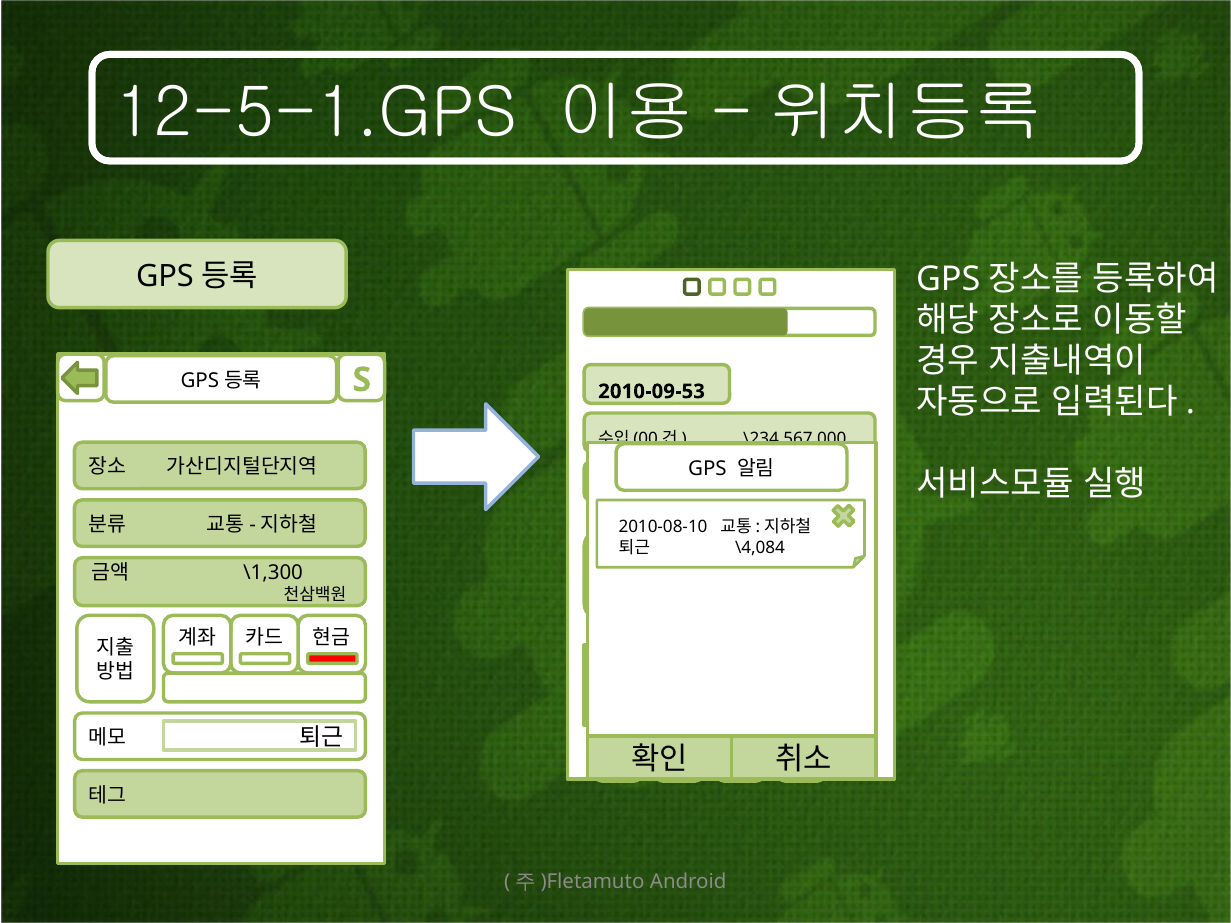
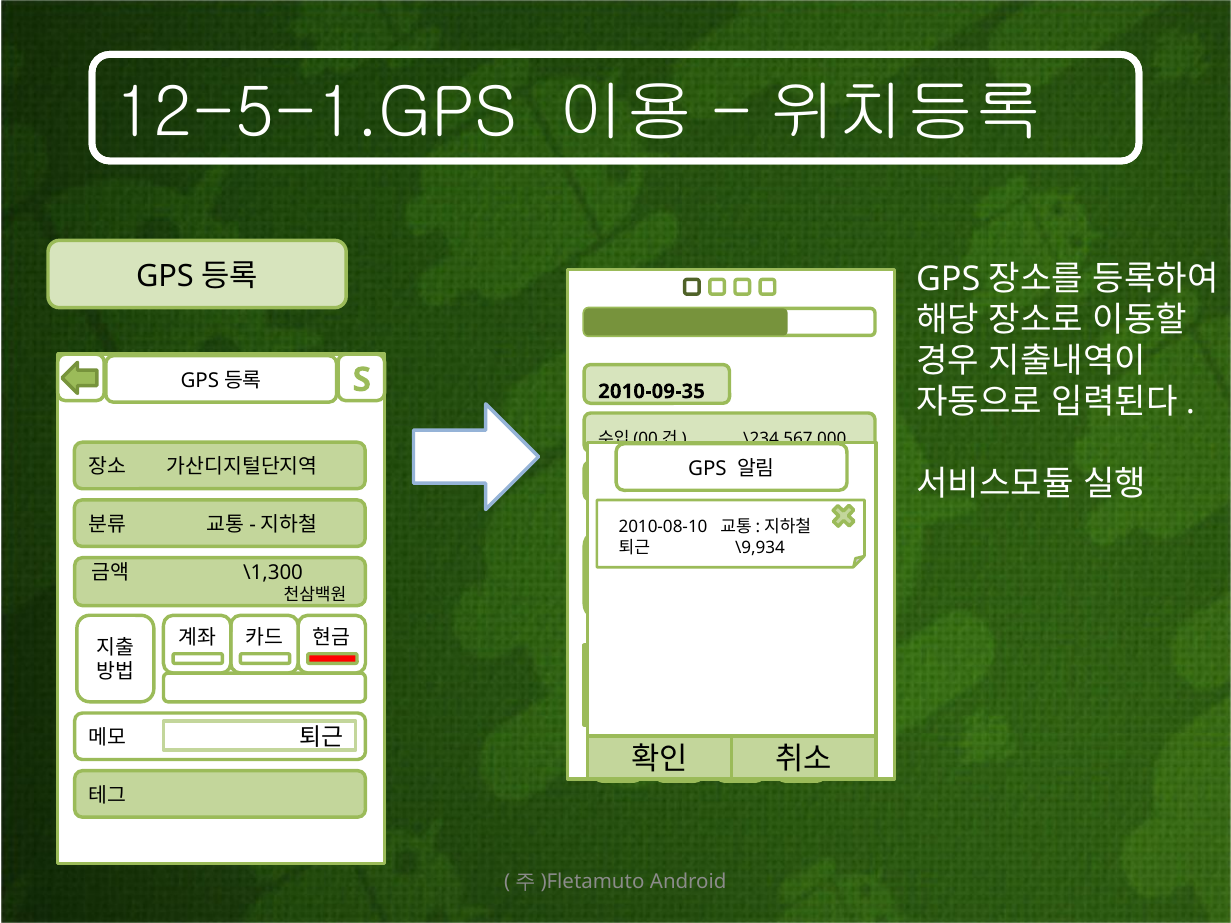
2010-09-53: 2010-09-53 -> 2010-09-35
\4,084: \4,084 -> \9,934
